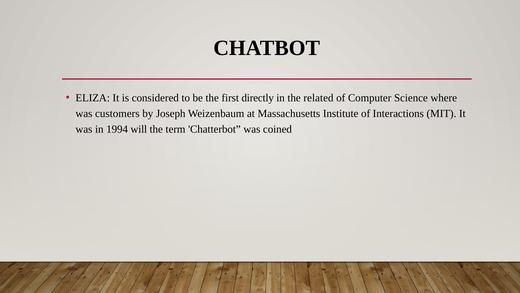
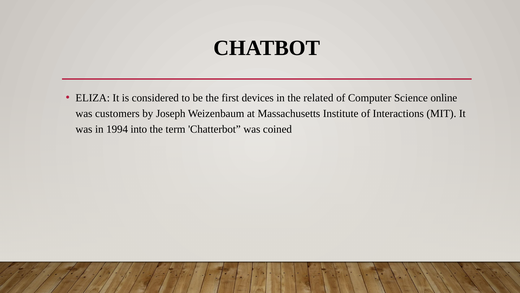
directly: directly -> devices
where: where -> online
will: will -> into
